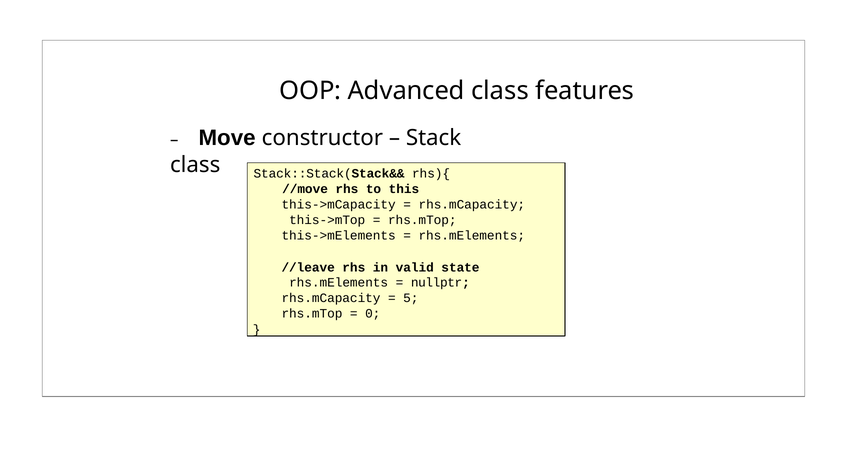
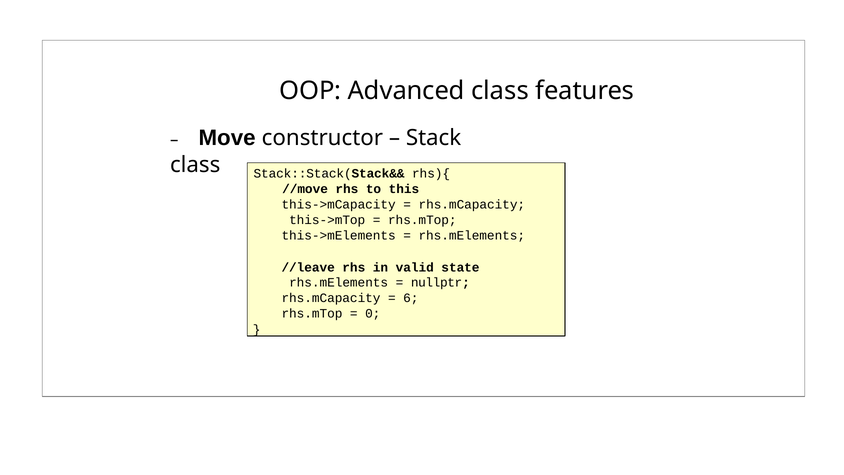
5: 5 -> 6
